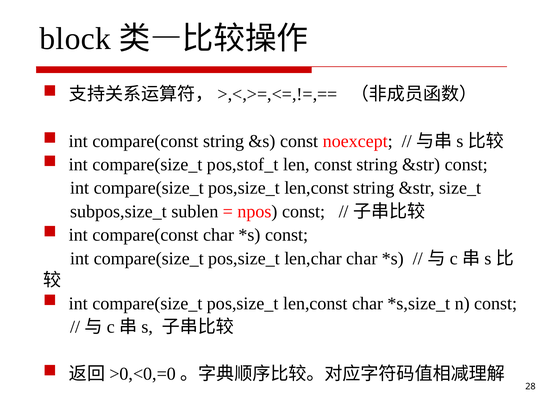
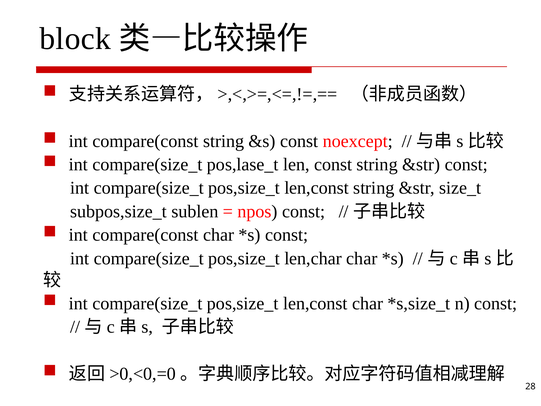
pos,stof_t: pos,stof_t -> pos,lase_t
